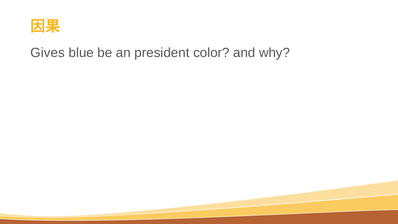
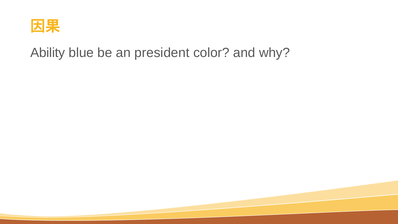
Gives: Gives -> Ability
